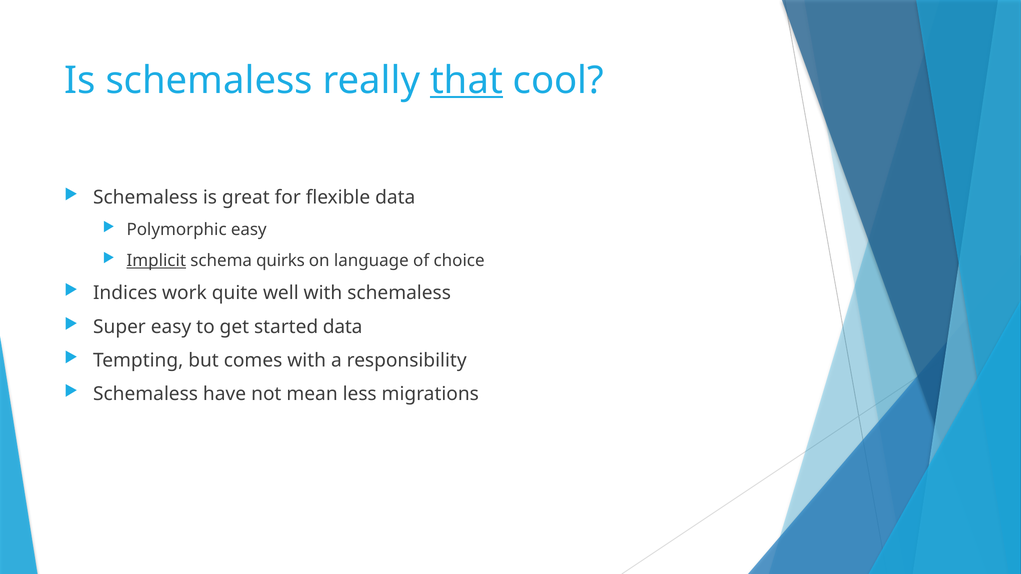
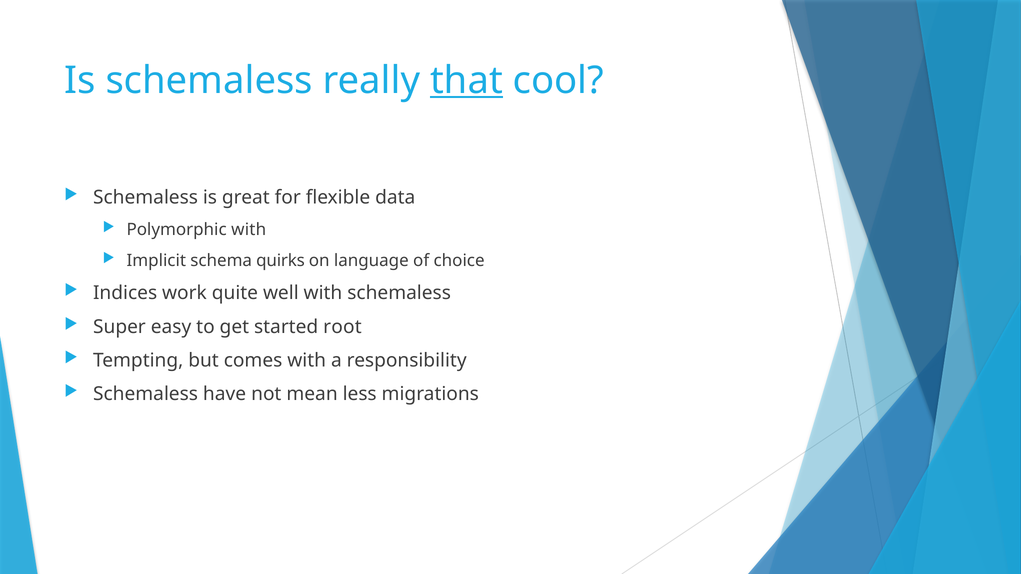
Polymorphic easy: easy -> with
Implicit underline: present -> none
started data: data -> root
